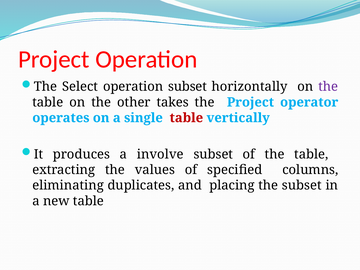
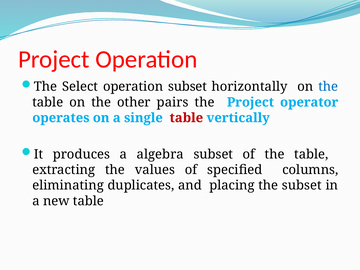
the at (328, 87) colour: purple -> blue
takes: takes -> pairs
involve: involve -> algebra
